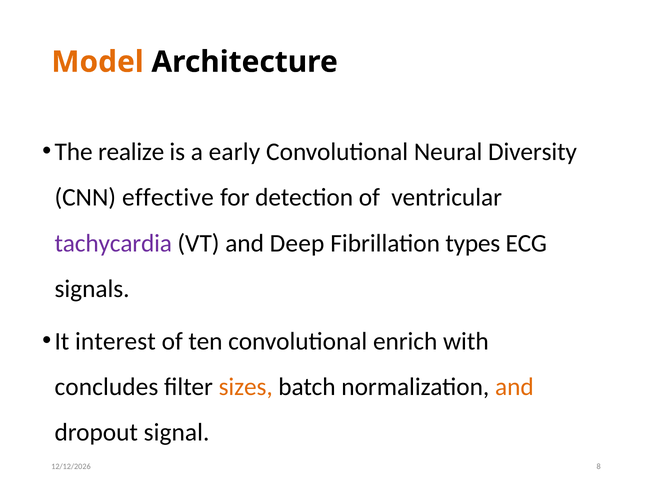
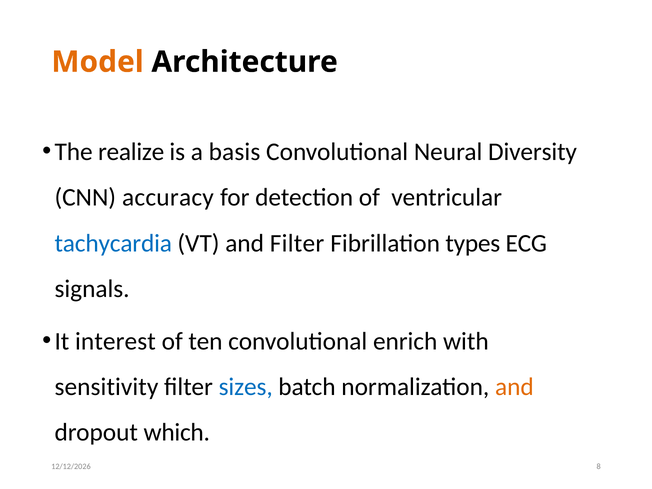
early: early -> basis
effective: effective -> accuracy
tachycardia colour: purple -> blue
and Deep: Deep -> Filter
concludes: concludes -> sensitivity
sizes colour: orange -> blue
signal: signal -> which
